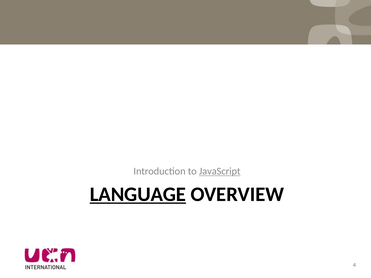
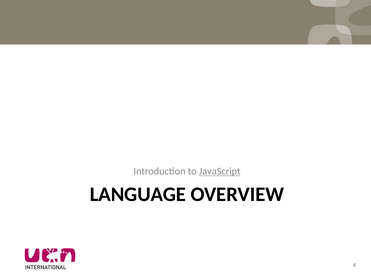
LANGUAGE underline: present -> none
